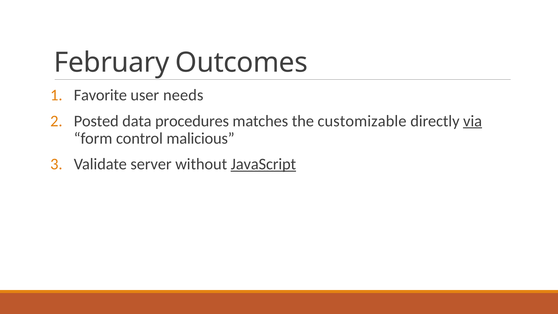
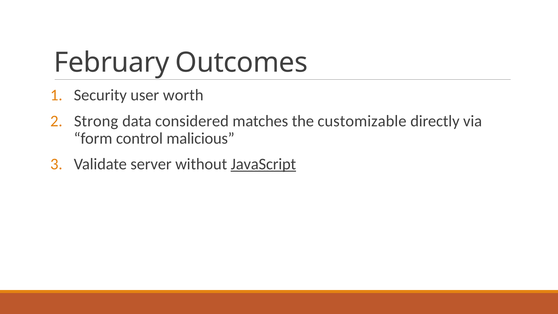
Favorite: Favorite -> Security
needs: needs -> worth
Posted: Posted -> Strong
procedures: procedures -> considered
via underline: present -> none
